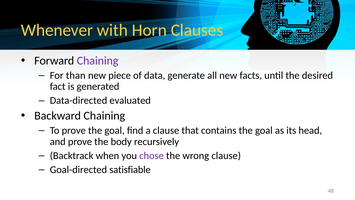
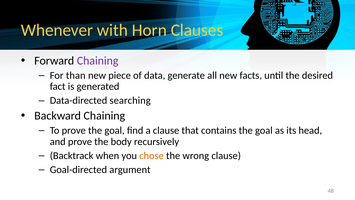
evaluated: evaluated -> searching
chose colour: purple -> orange
satisfiable: satisfiable -> argument
